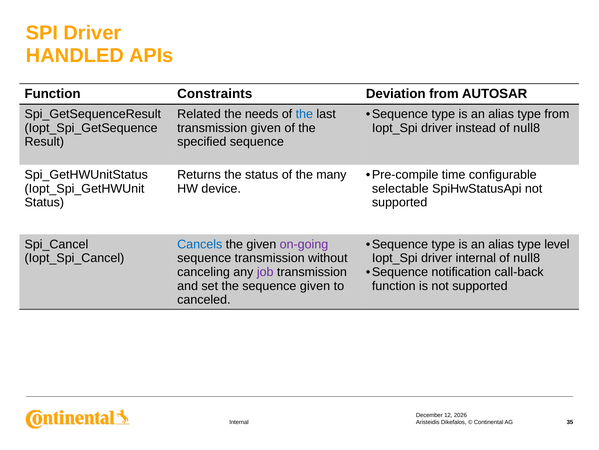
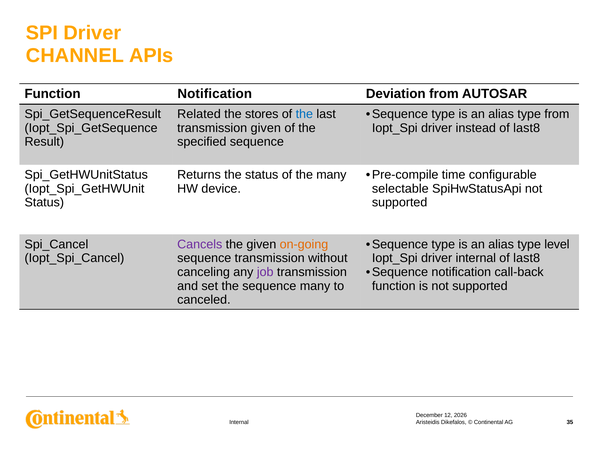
HANDLED: HANDLED -> CHANNEL
Function Constraints: Constraints -> Notification
needs: needs -> stores
instead of null8: null8 -> last8
Cancels colour: blue -> purple
on-going colour: purple -> orange
null8 at (527, 258): null8 -> last8
sequence given: given -> many
